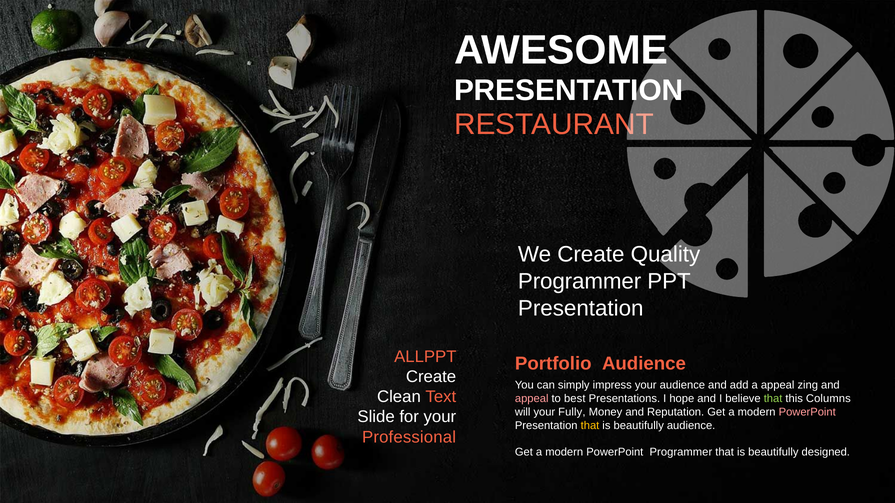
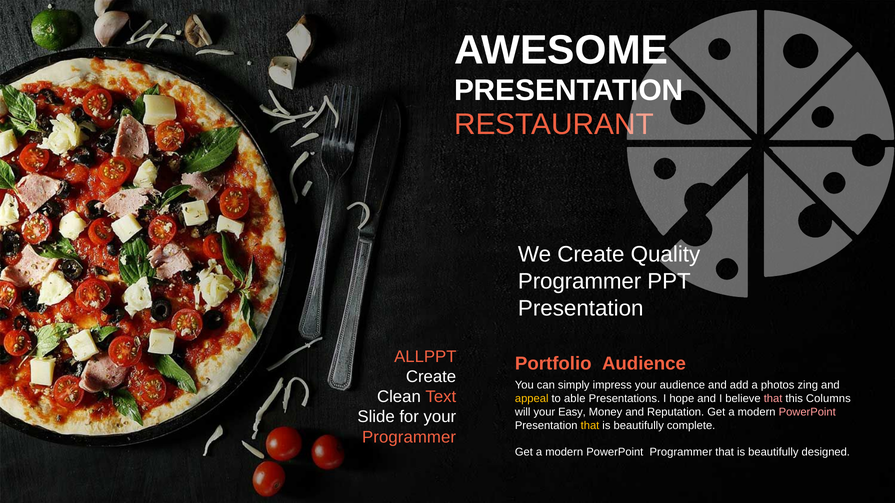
a appeal: appeal -> photos
appeal at (532, 399) colour: pink -> yellow
best: best -> able
that at (773, 399) colour: light green -> pink
Fully: Fully -> Easy
beautifully audience: audience -> complete
Professional at (409, 437): Professional -> Programmer
